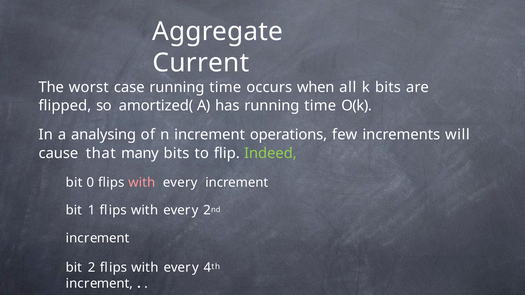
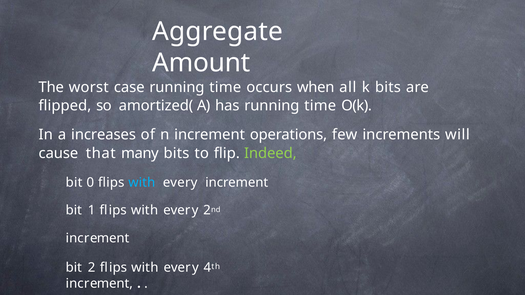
Current: Current -> Amount
analysing: analysing -> increases
with at (142, 183) colour: pink -> light blue
